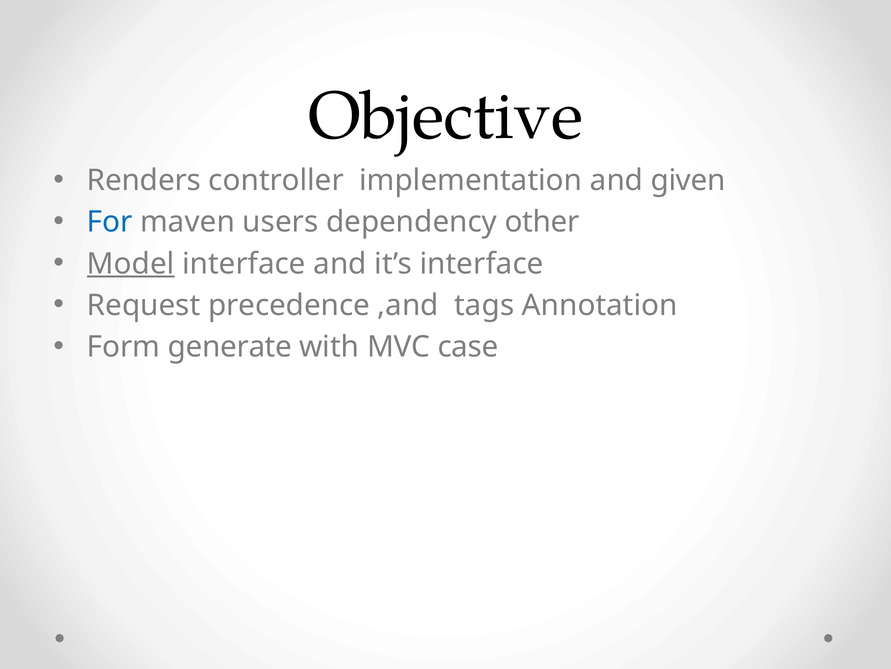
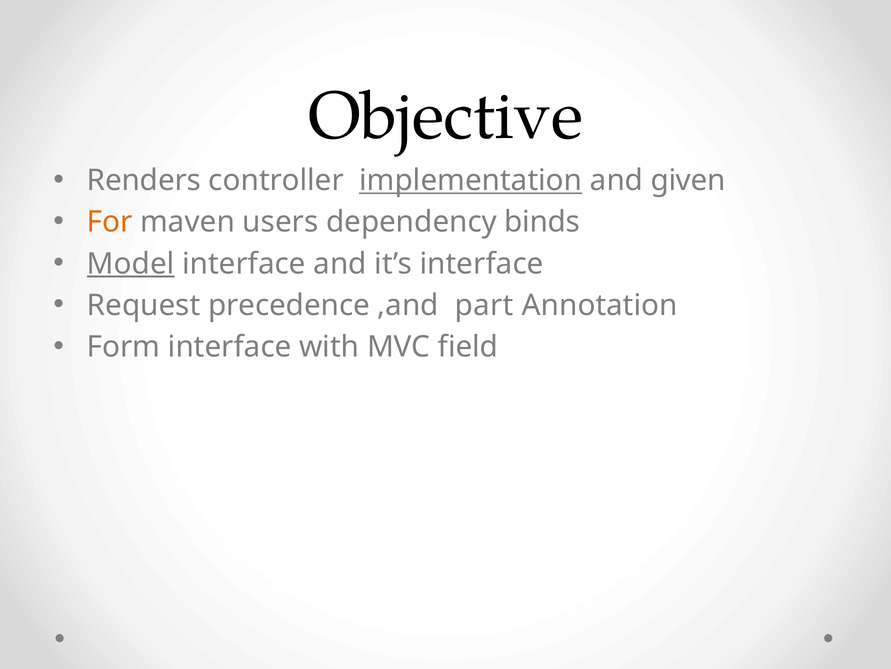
implementation underline: none -> present
For colour: blue -> orange
other: other -> binds
tags: tags -> part
Form generate: generate -> interface
case: case -> field
